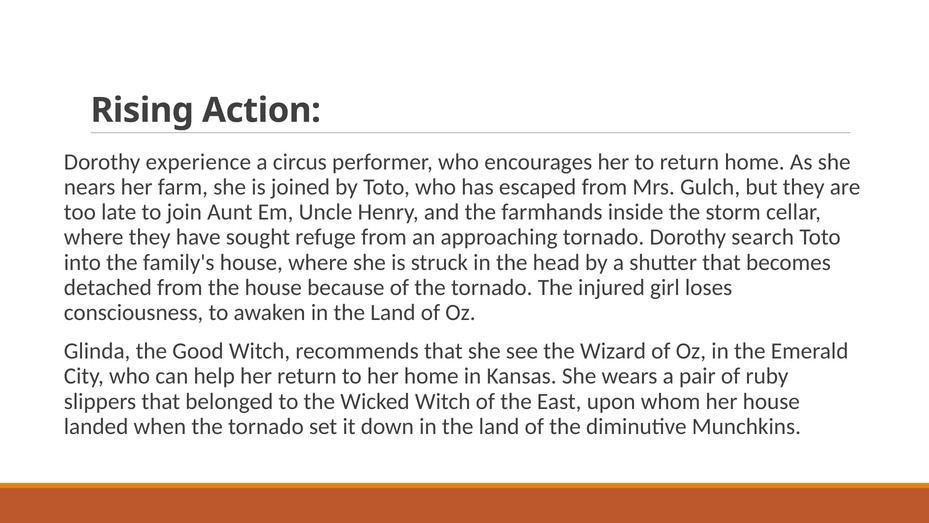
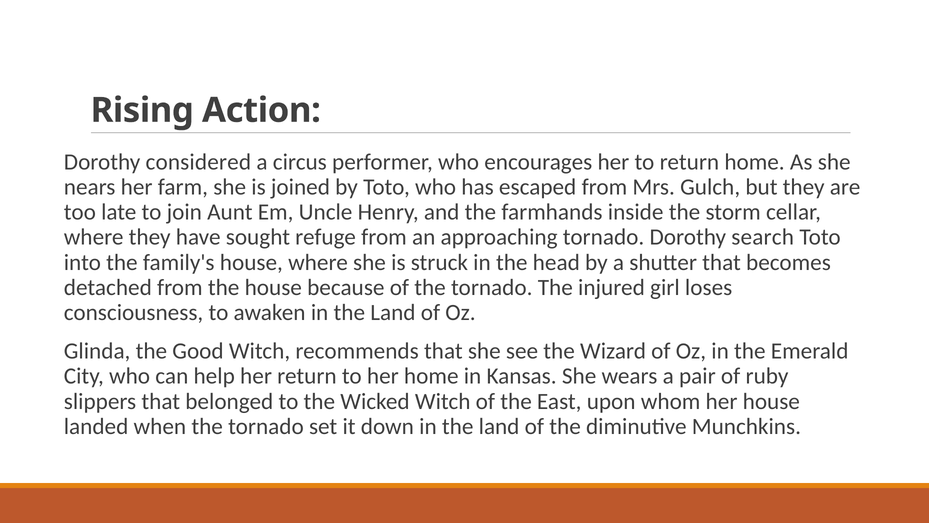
experience: experience -> considered
